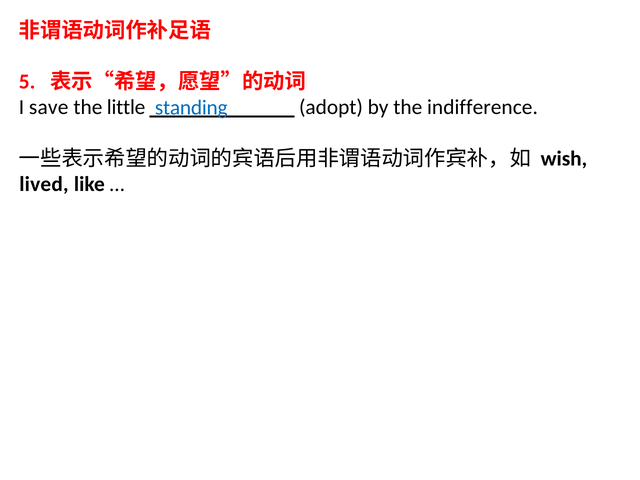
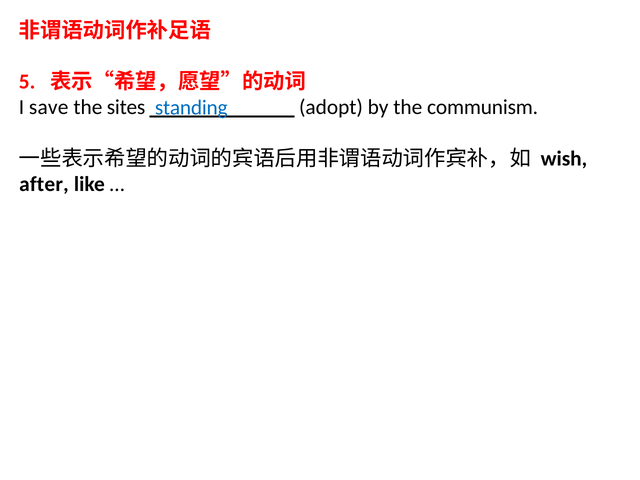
little: little -> sites
indifference: indifference -> communism
lived: lived -> after
